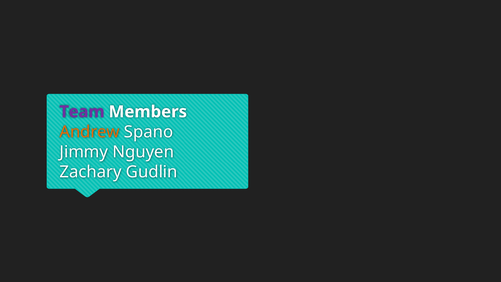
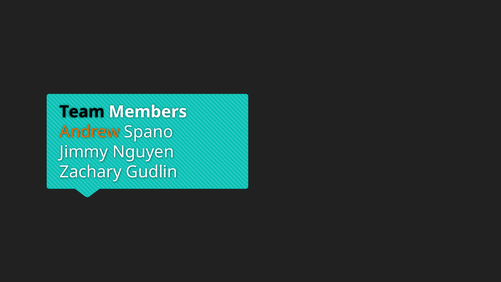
Team colour: purple -> black
